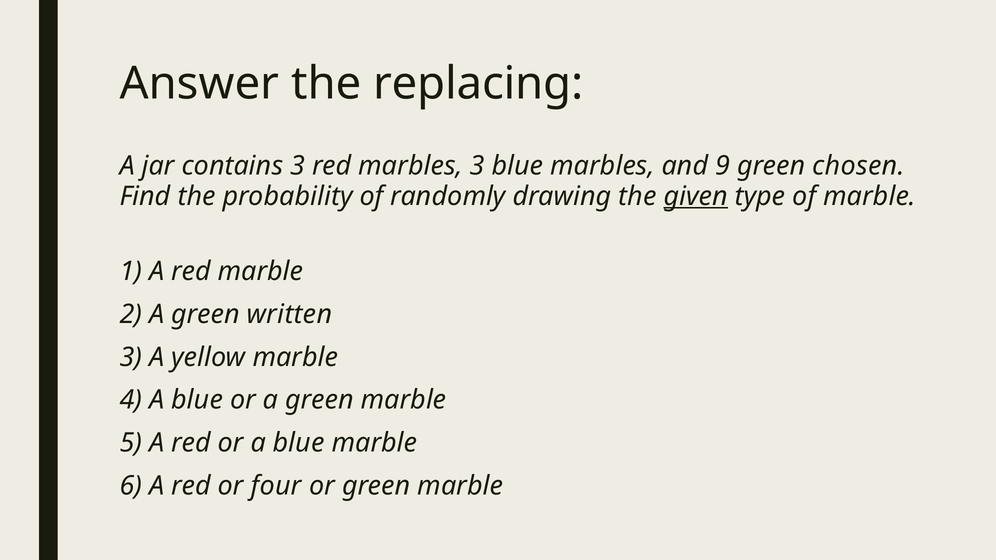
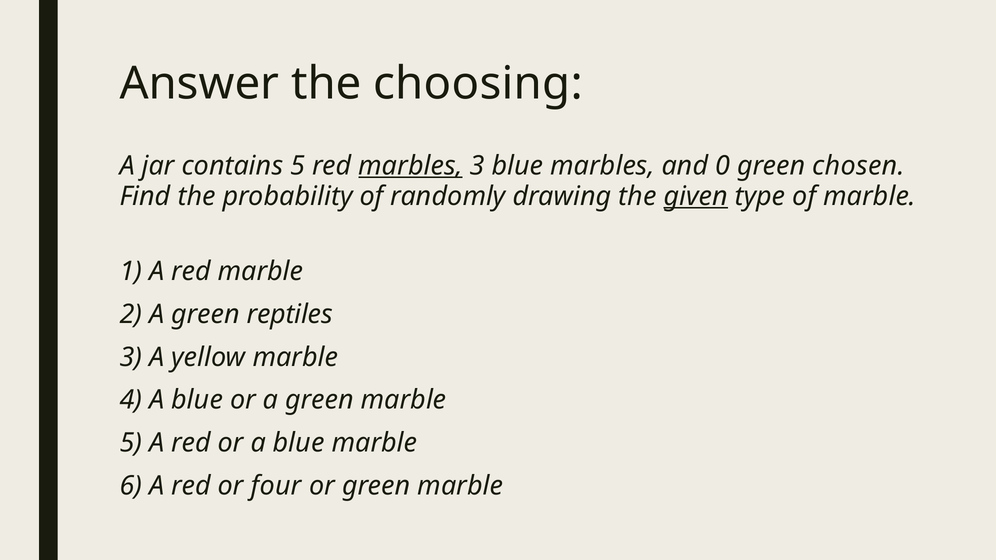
replacing: replacing -> choosing
contains 3: 3 -> 5
marbles at (411, 166) underline: none -> present
9: 9 -> 0
written: written -> reptiles
